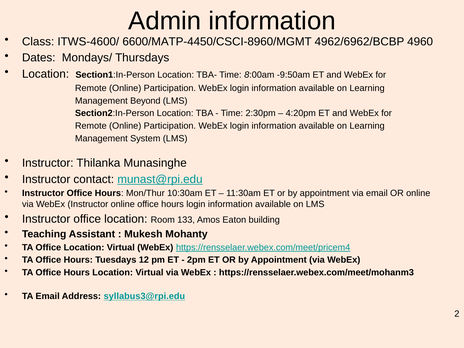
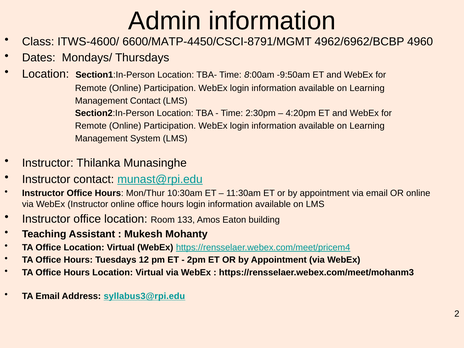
6600/MATP-4450/CSCI-8960/MGMT: 6600/MATP-4450/CSCI-8960/MGMT -> 6600/MATP-4450/CSCI-8791/MGMT
Management Beyond: Beyond -> Contact
